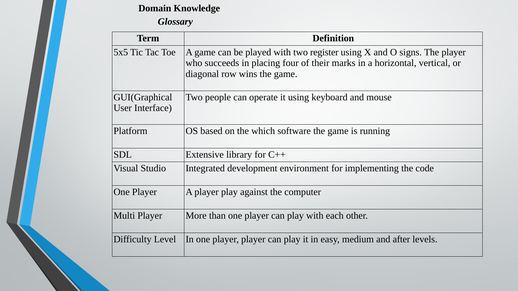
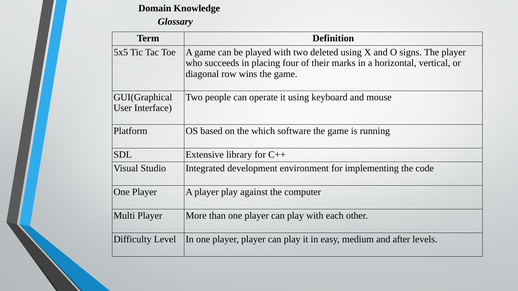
register: register -> deleted
